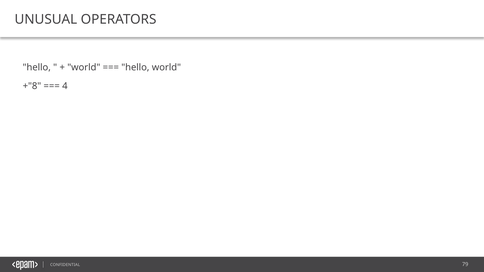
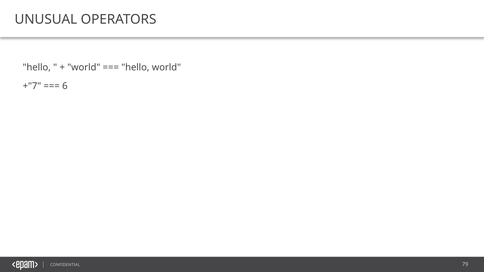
+"8: +"8 -> +"7
4: 4 -> 6
